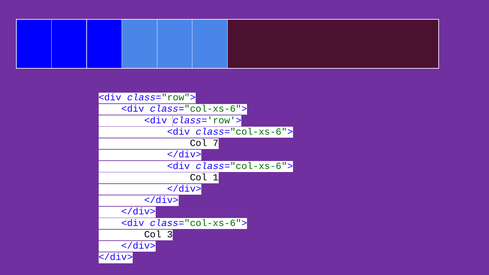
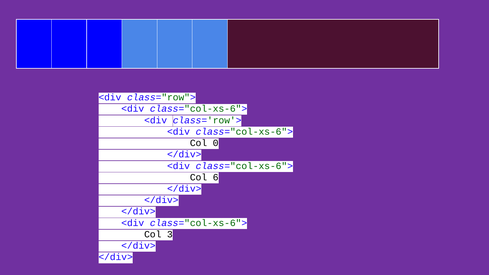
7: 7 -> 0
1: 1 -> 6
